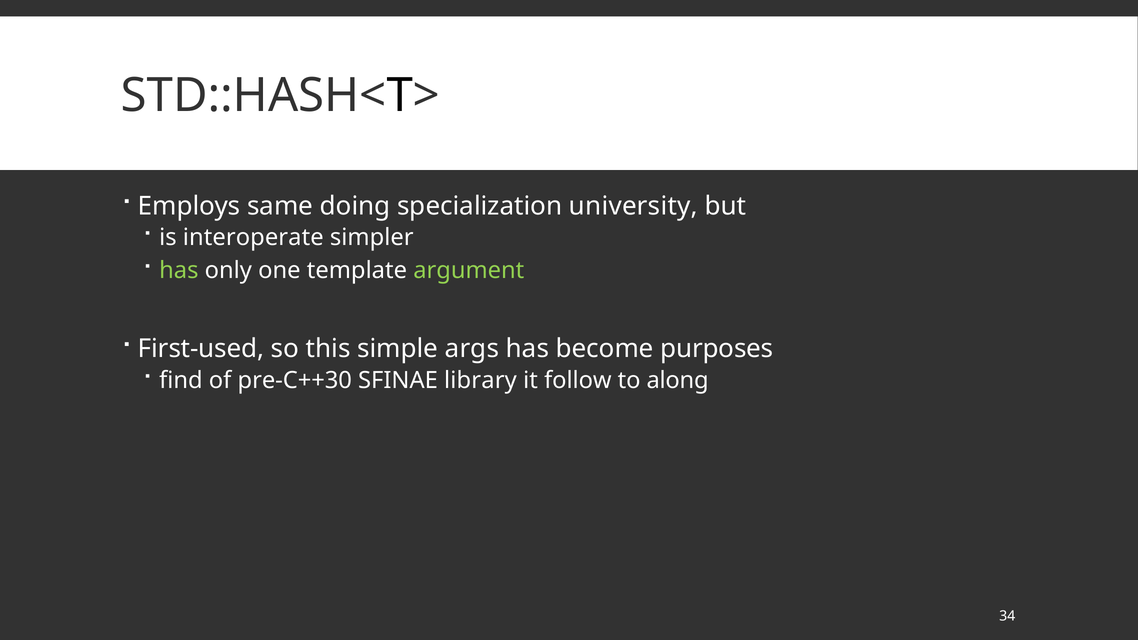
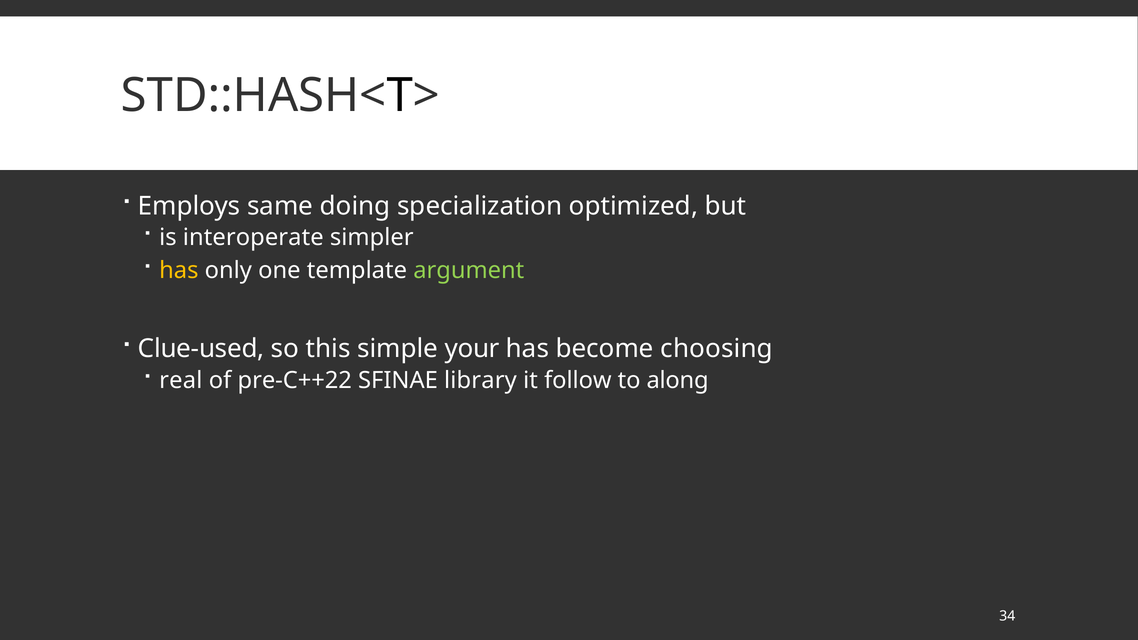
university: university -> optimized
has at (179, 270) colour: light green -> yellow
First-used: First-used -> Clue-used
args: args -> your
purposes: purposes -> choosing
find: find -> real
pre-C++30: pre-C++30 -> pre-C++22
